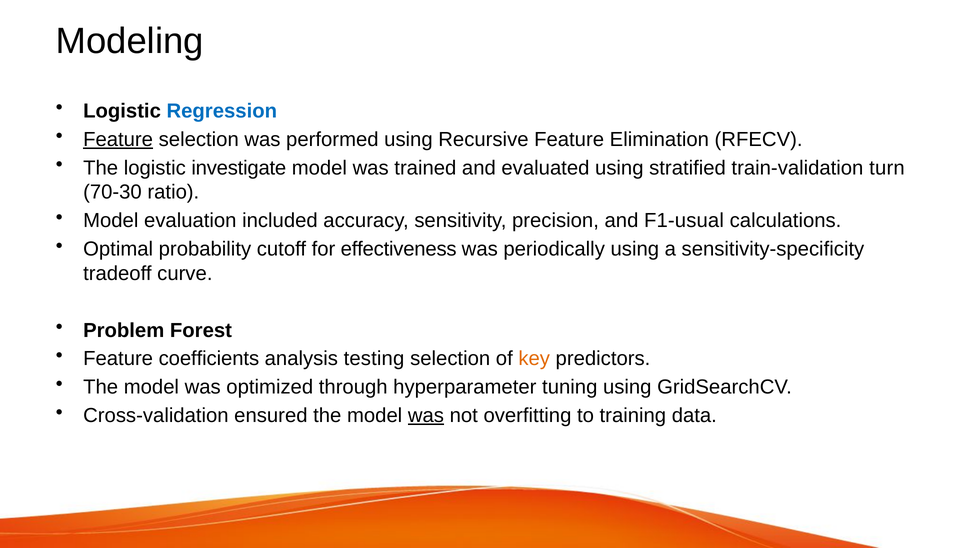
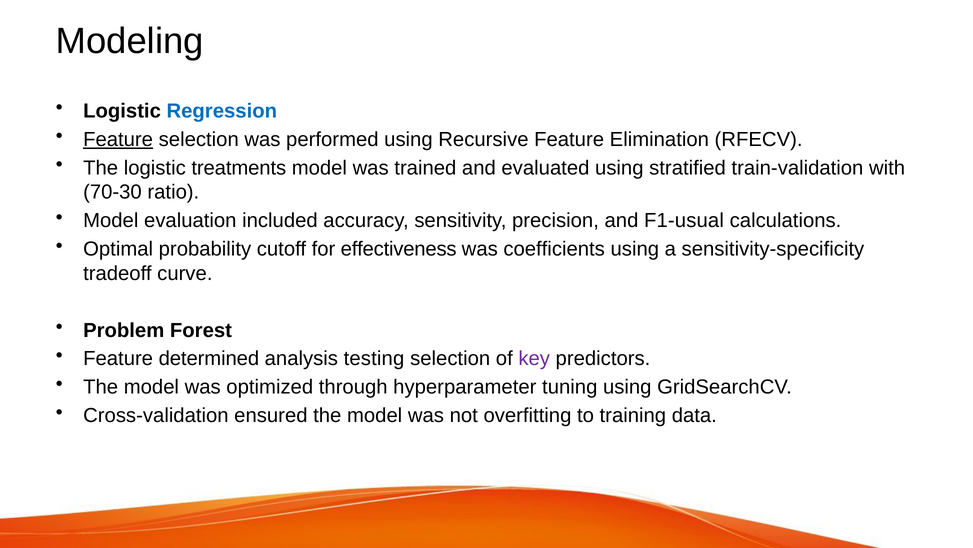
investigate: investigate -> treatments
turn: turn -> with
periodically: periodically -> coefficients
coefficients: coefficients -> determined
key colour: orange -> purple
was at (426, 415) underline: present -> none
